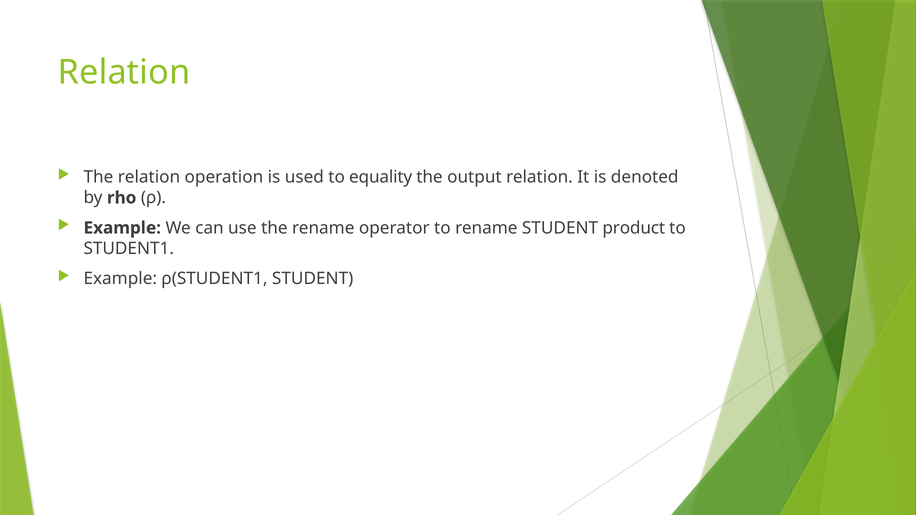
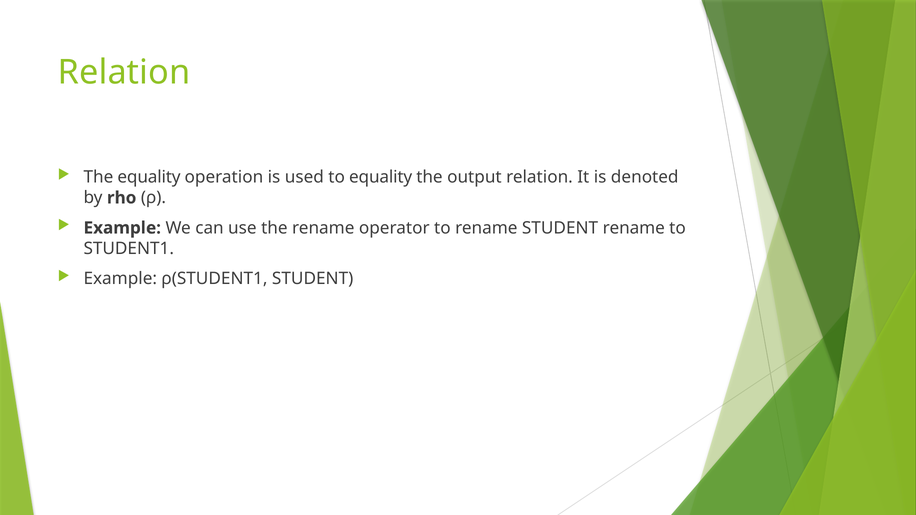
The relation: relation -> equality
STUDENT product: product -> rename
